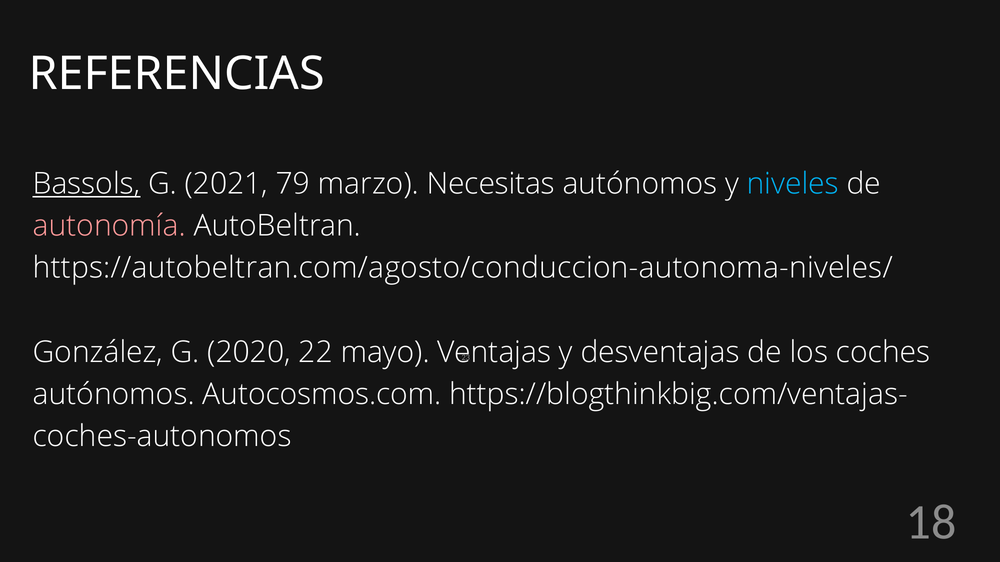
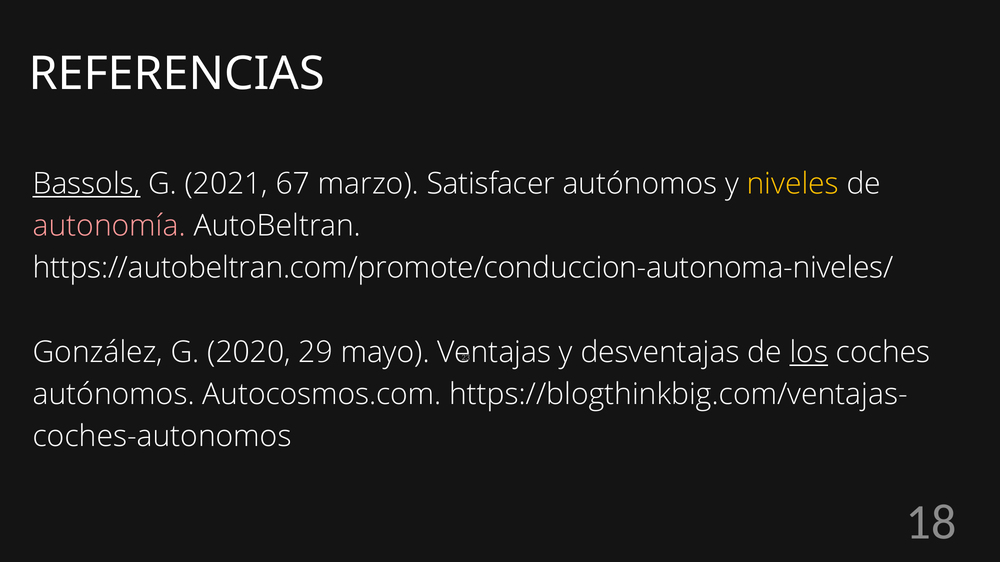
79: 79 -> 67
Necesitas: Necesitas -> Satisfacer
niveles colour: light blue -> yellow
https://autobeltran.com/agosto/conduccion-autonoma-niveles/: https://autobeltran.com/agosto/conduccion-autonoma-niveles/ -> https://autobeltran.com/promote/conduccion-autonoma-niveles/
22: 22 -> 29
los underline: none -> present
